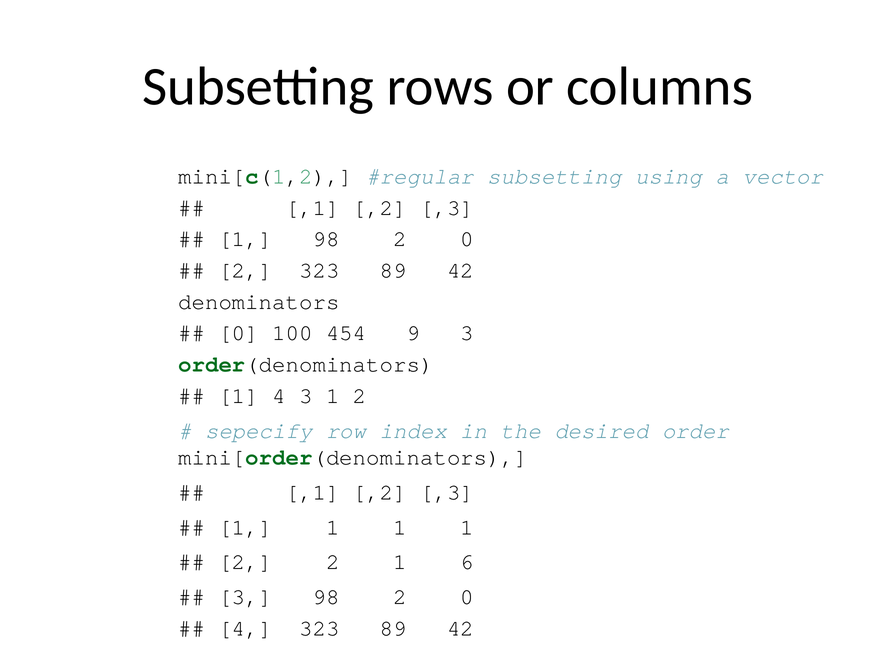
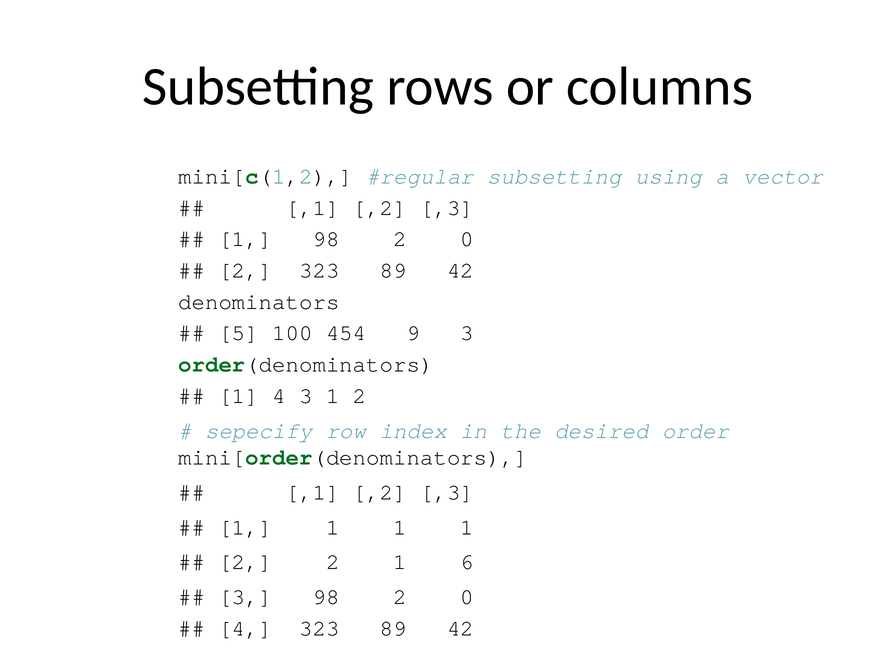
0 at (239, 333): 0 -> 5
